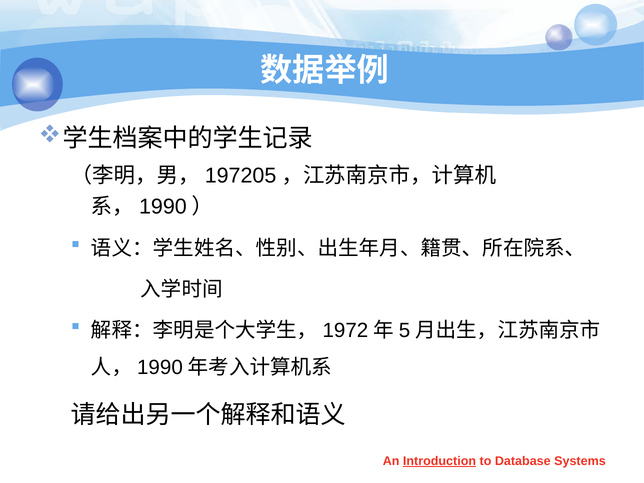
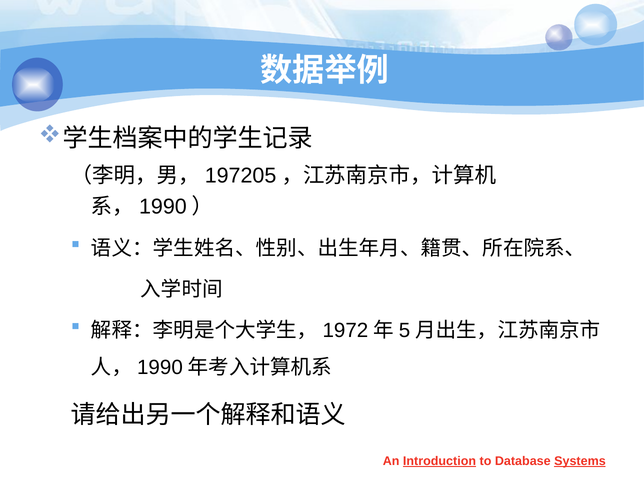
Systems underline: none -> present
